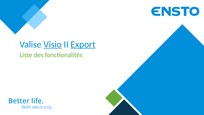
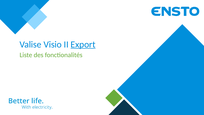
Visio underline: present -> none
